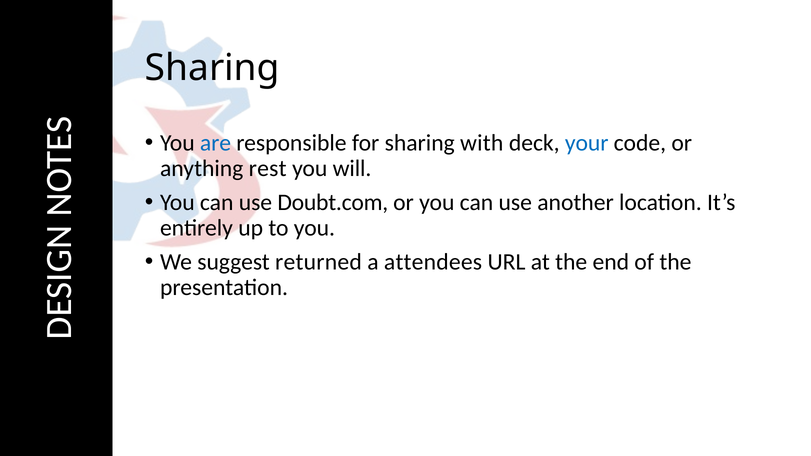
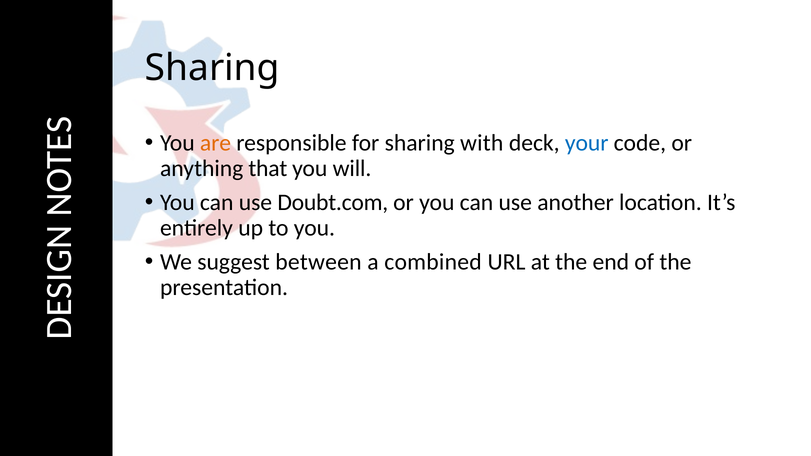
are colour: blue -> orange
rest: rest -> that
returned: returned -> between
attendees: attendees -> combined
